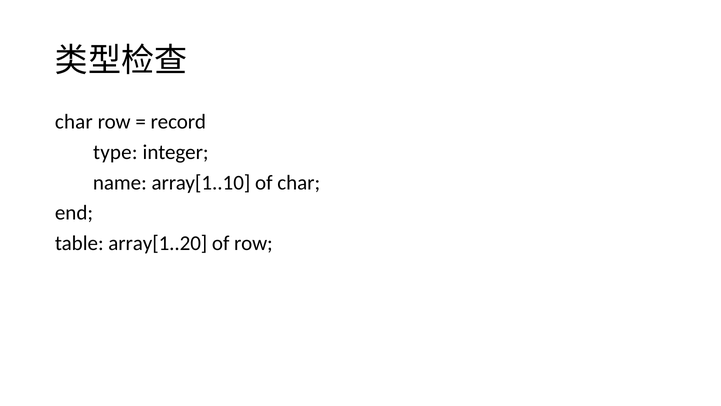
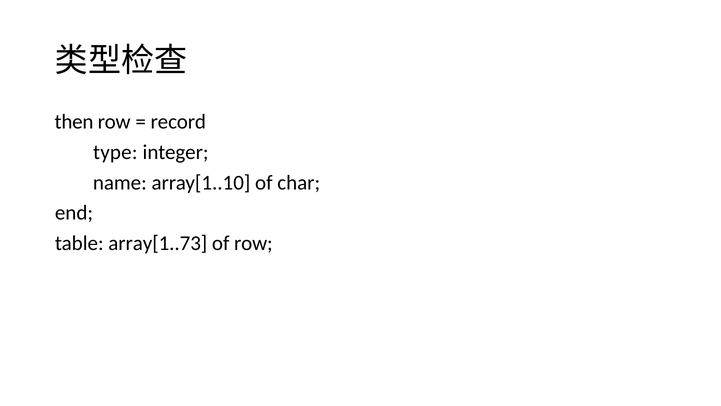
char at (74, 122): char -> then
array[1..20: array[1..20 -> array[1..73
